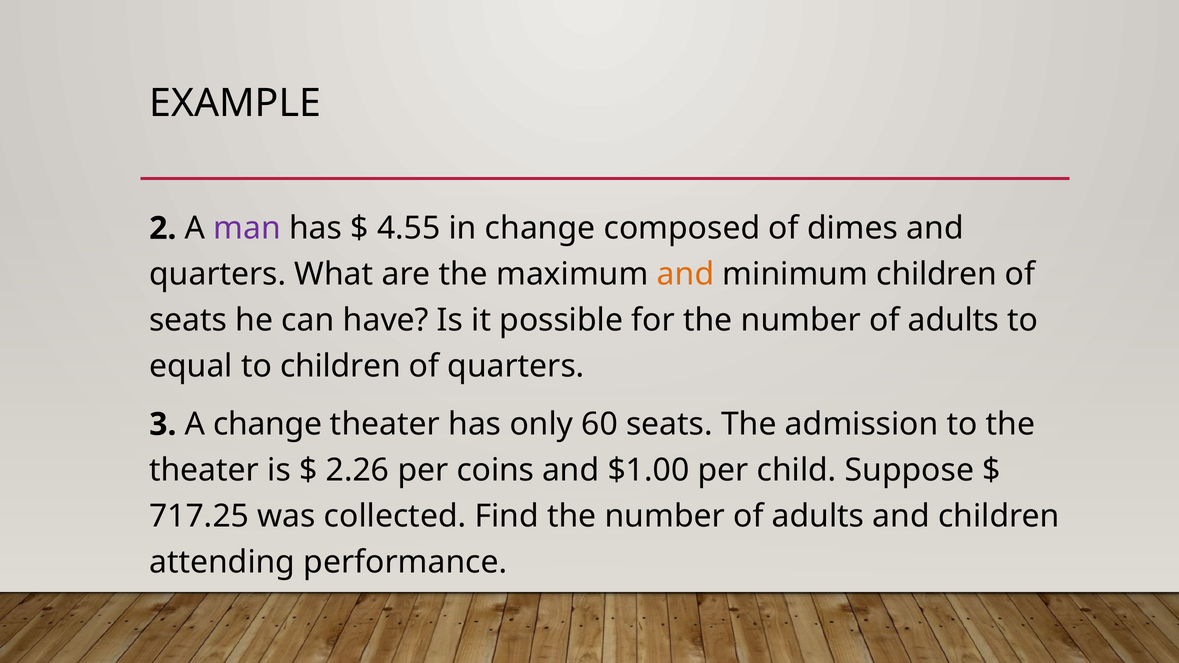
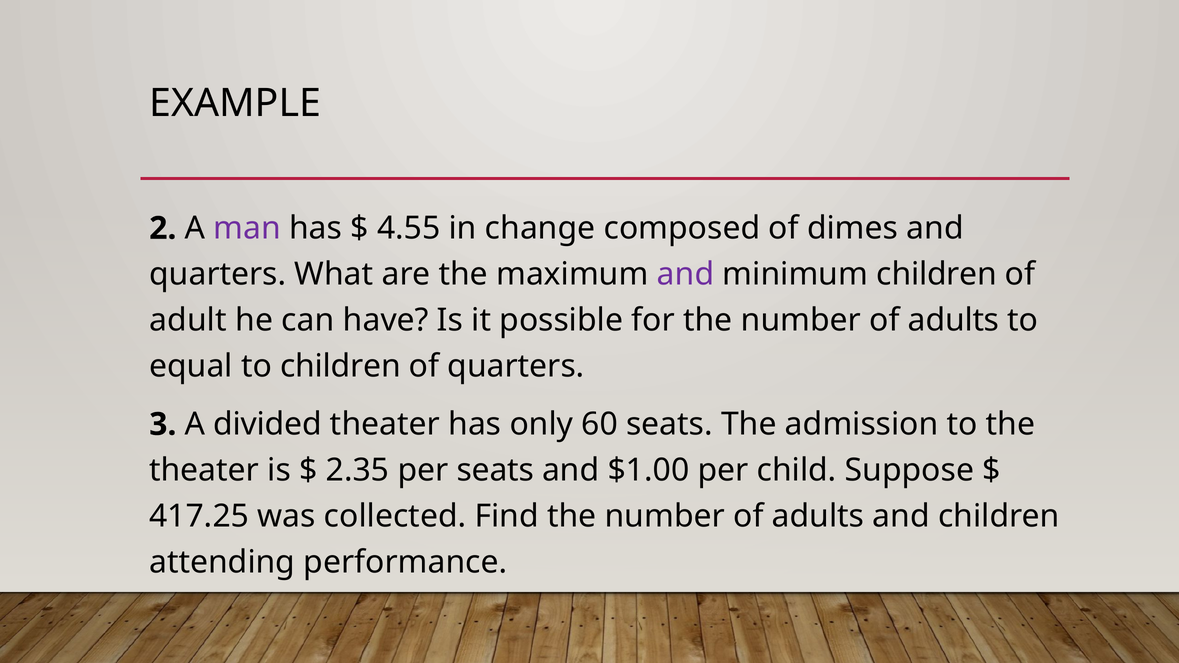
and at (686, 274) colour: orange -> purple
seats at (188, 320): seats -> adult
A change: change -> divided
2.26: 2.26 -> 2.35
per coins: coins -> seats
717.25: 717.25 -> 417.25
